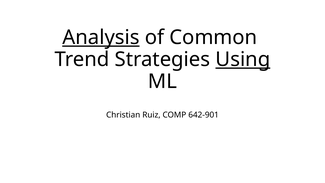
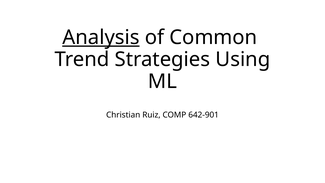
Using underline: present -> none
